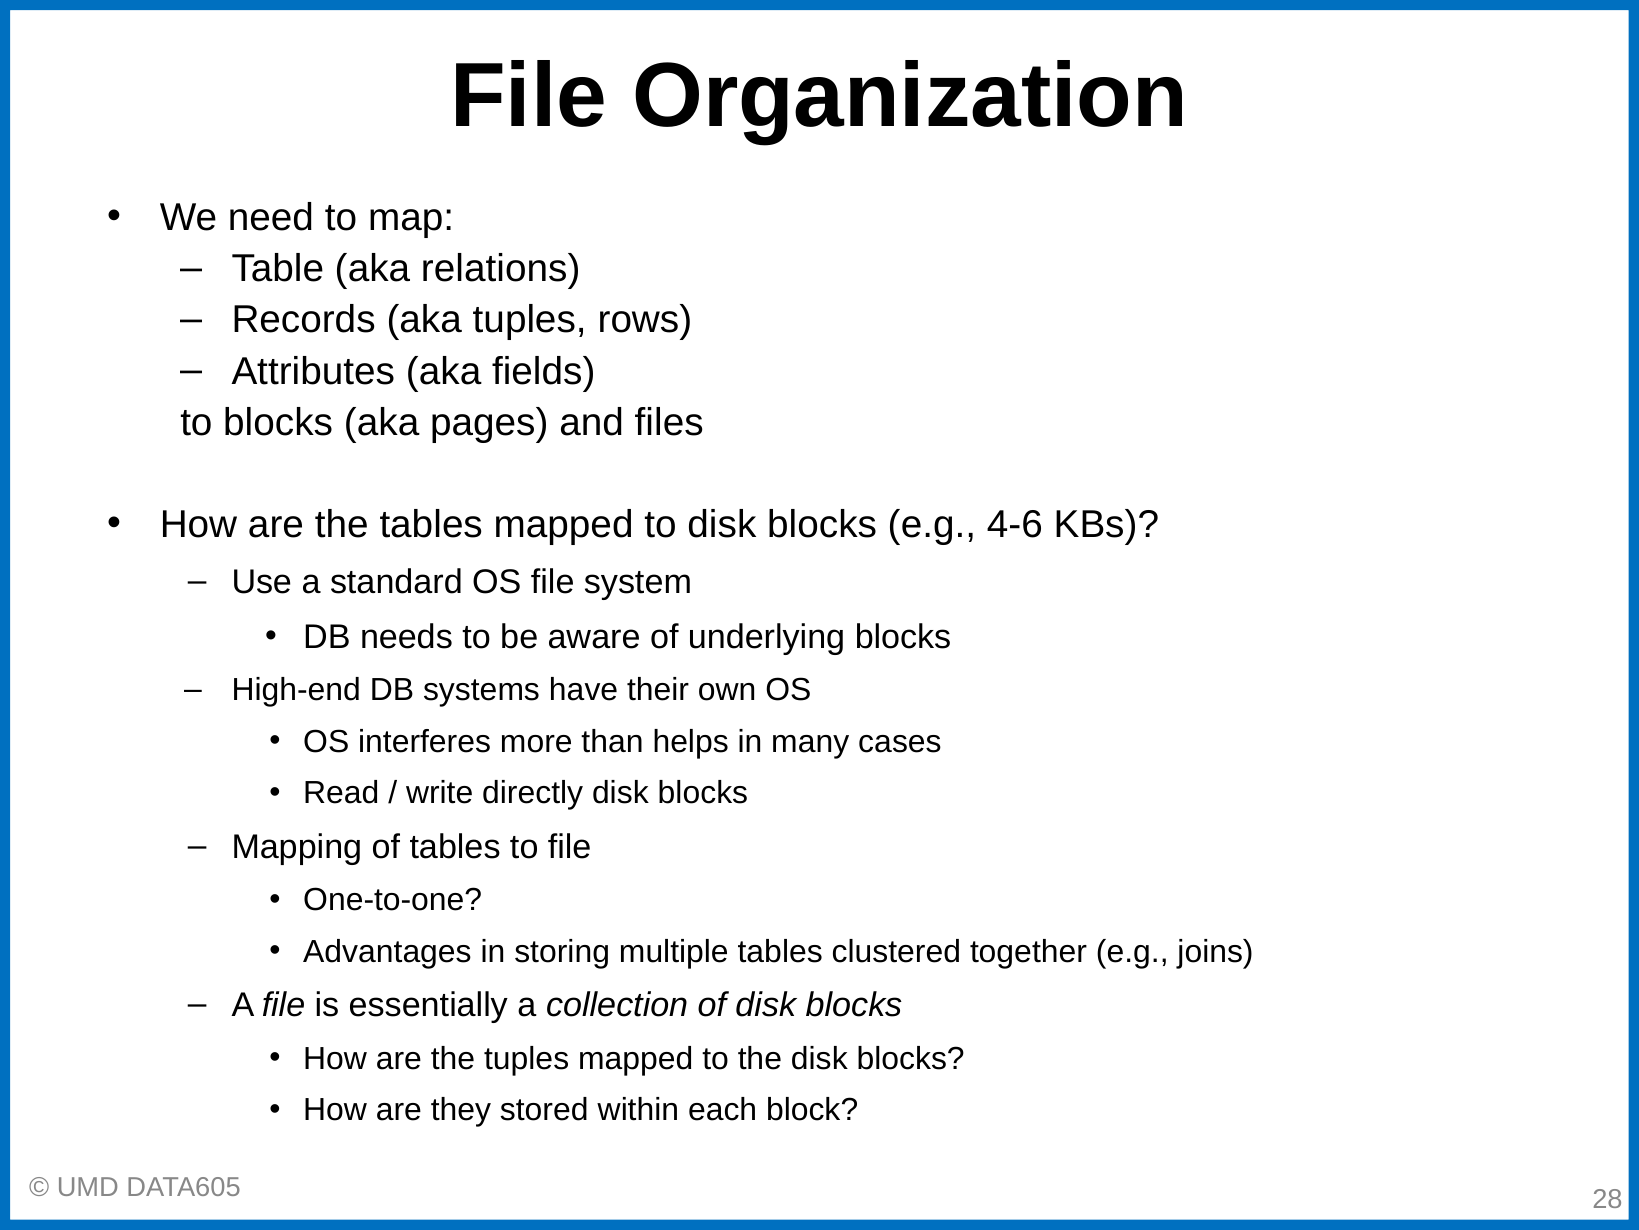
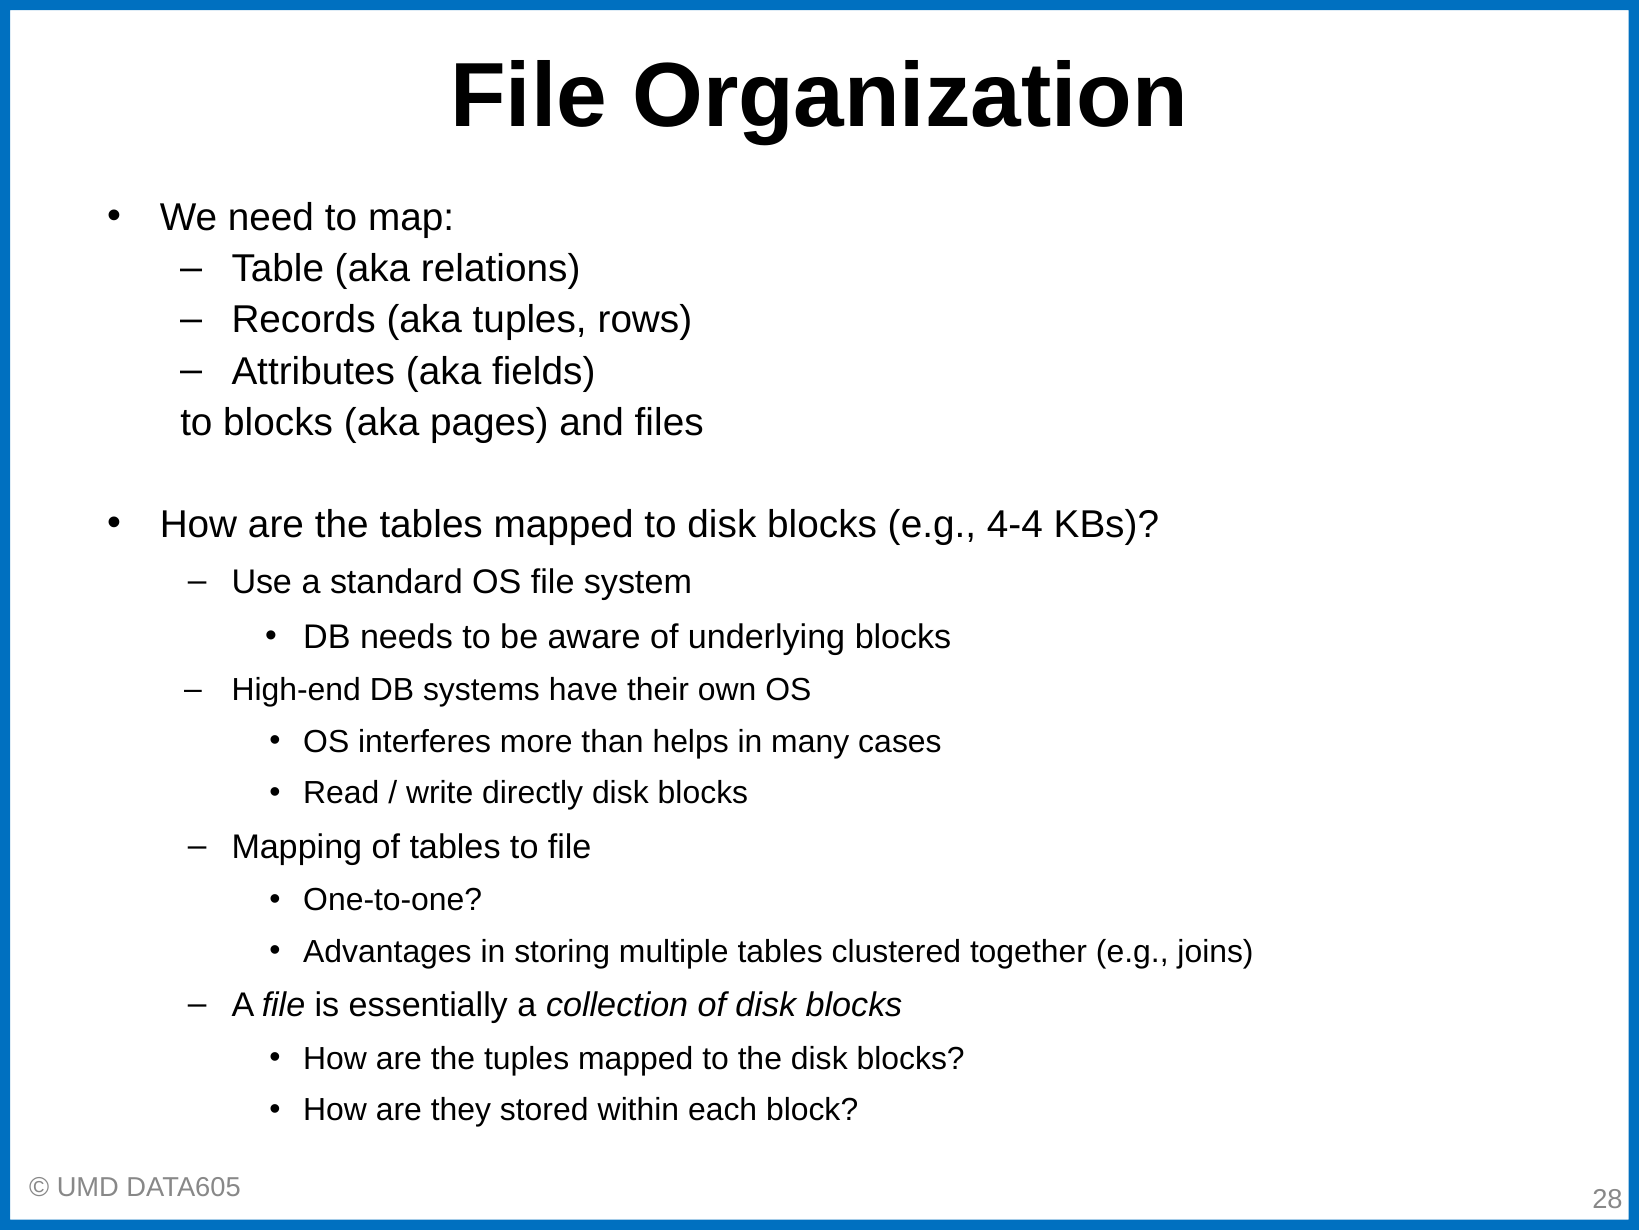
4-6: 4-6 -> 4-4
